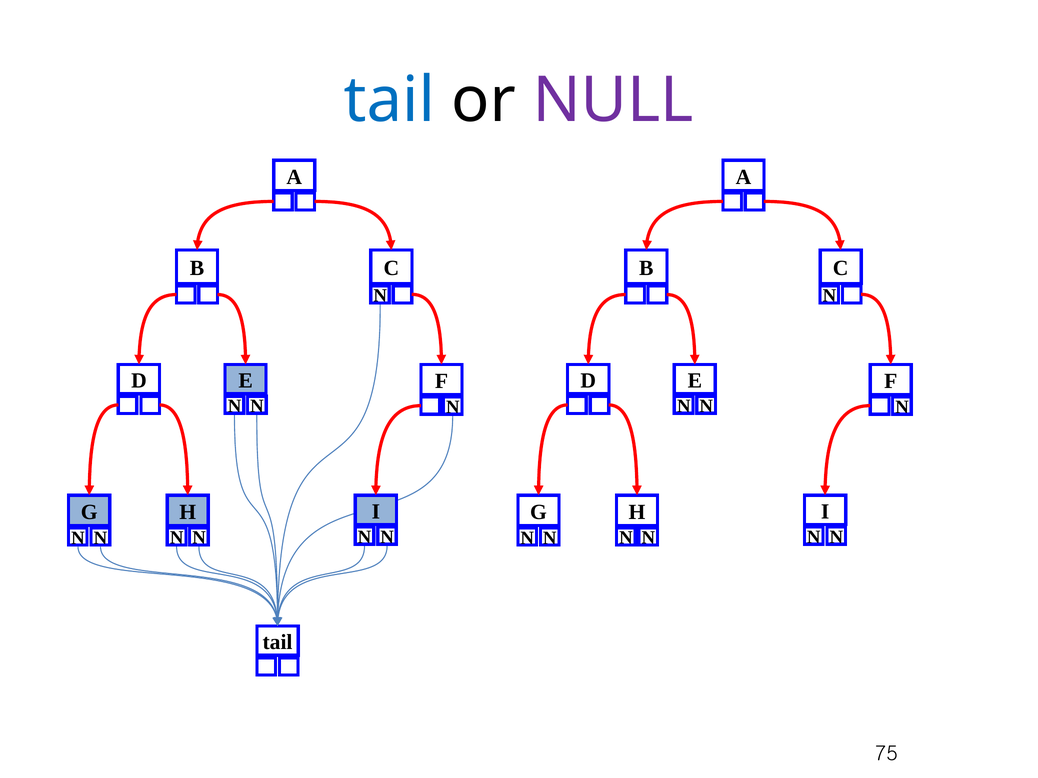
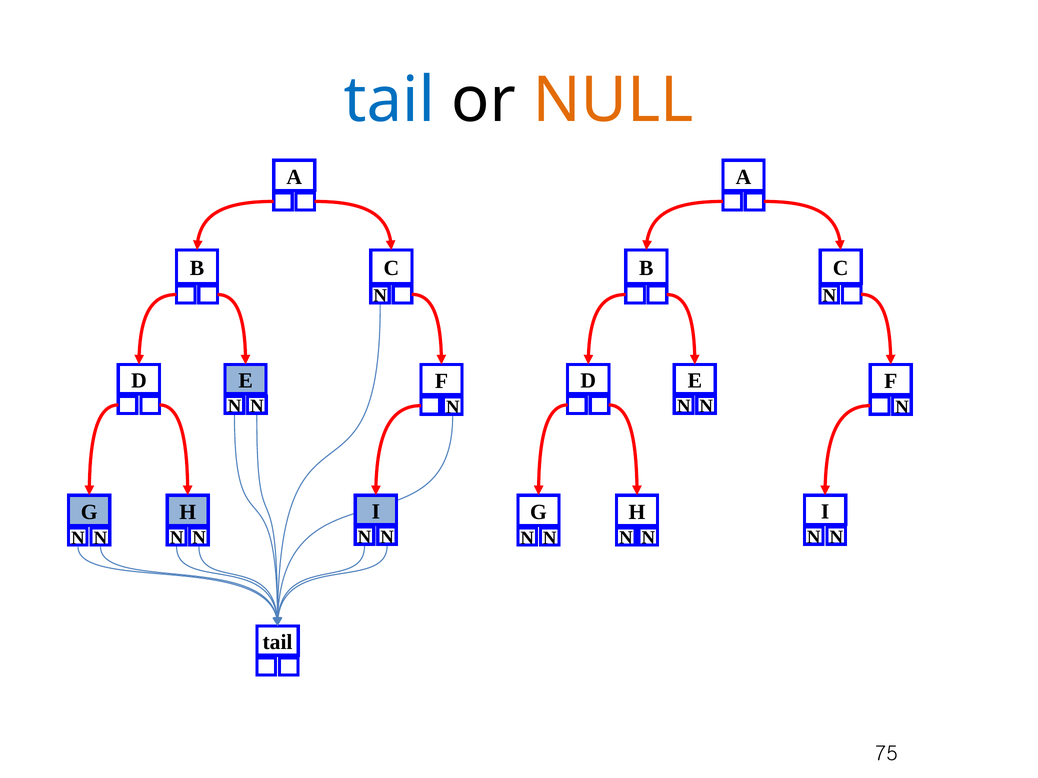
NULL colour: purple -> orange
